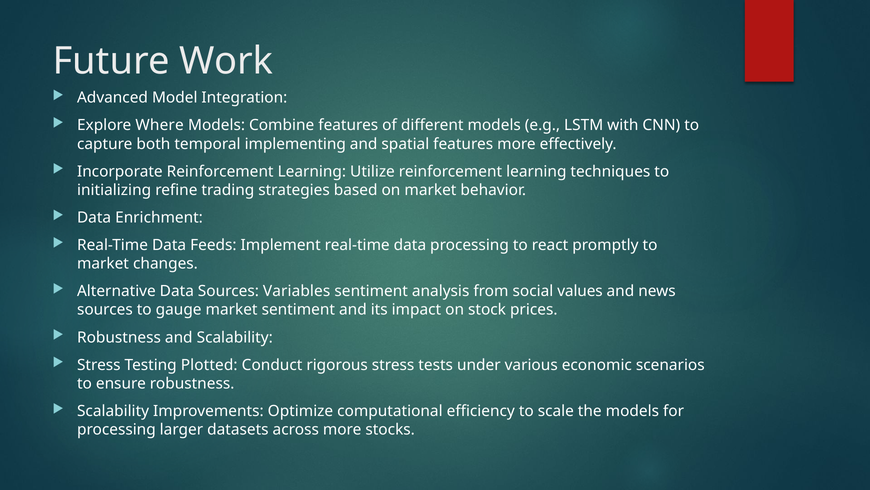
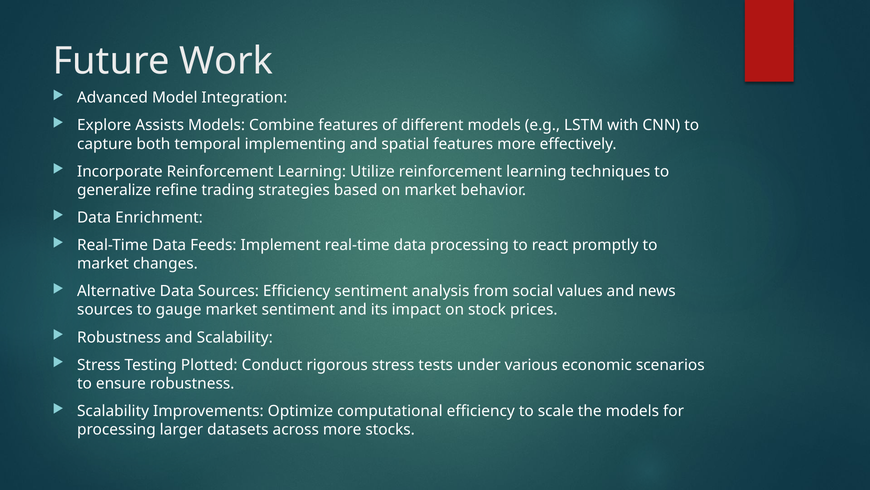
Where: Where -> Assists
initializing: initializing -> generalize
Sources Variables: Variables -> Efficiency
